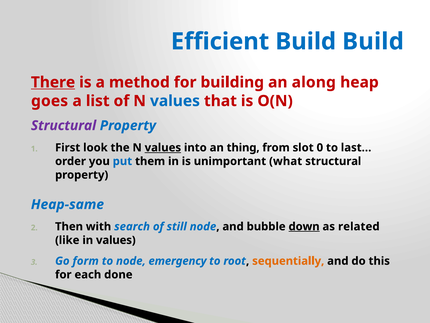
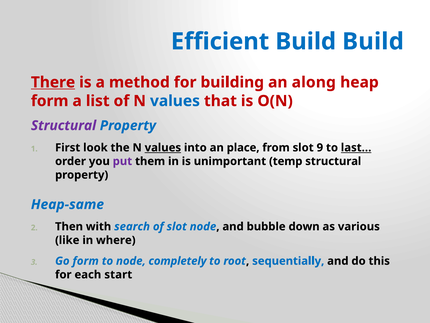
goes at (50, 101): goes -> form
thing: thing -> place
0: 0 -> 9
last… underline: none -> present
put colour: blue -> purple
what: what -> temp
of still: still -> slot
down underline: present -> none
related: related -> various
in values: values -> where
emergency: emergency -> completely
sequentially colour: orange -> blue
done: done -> start
